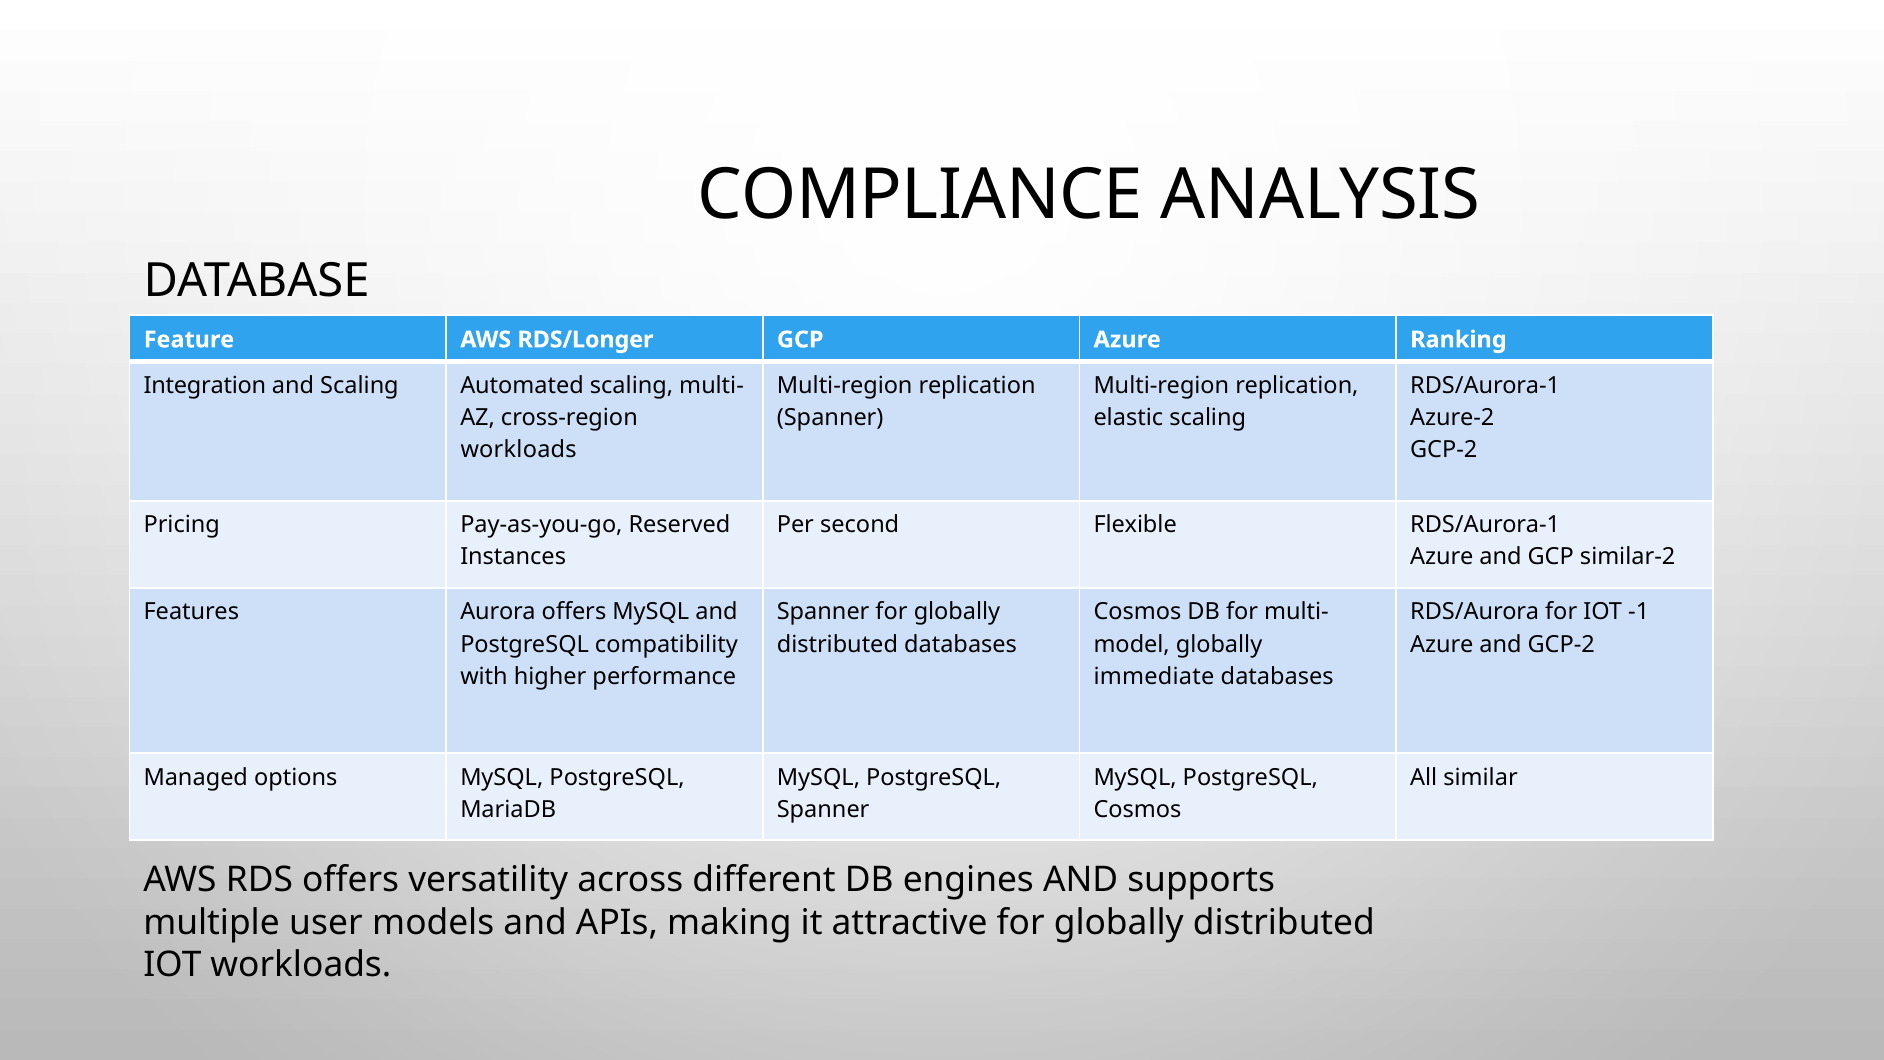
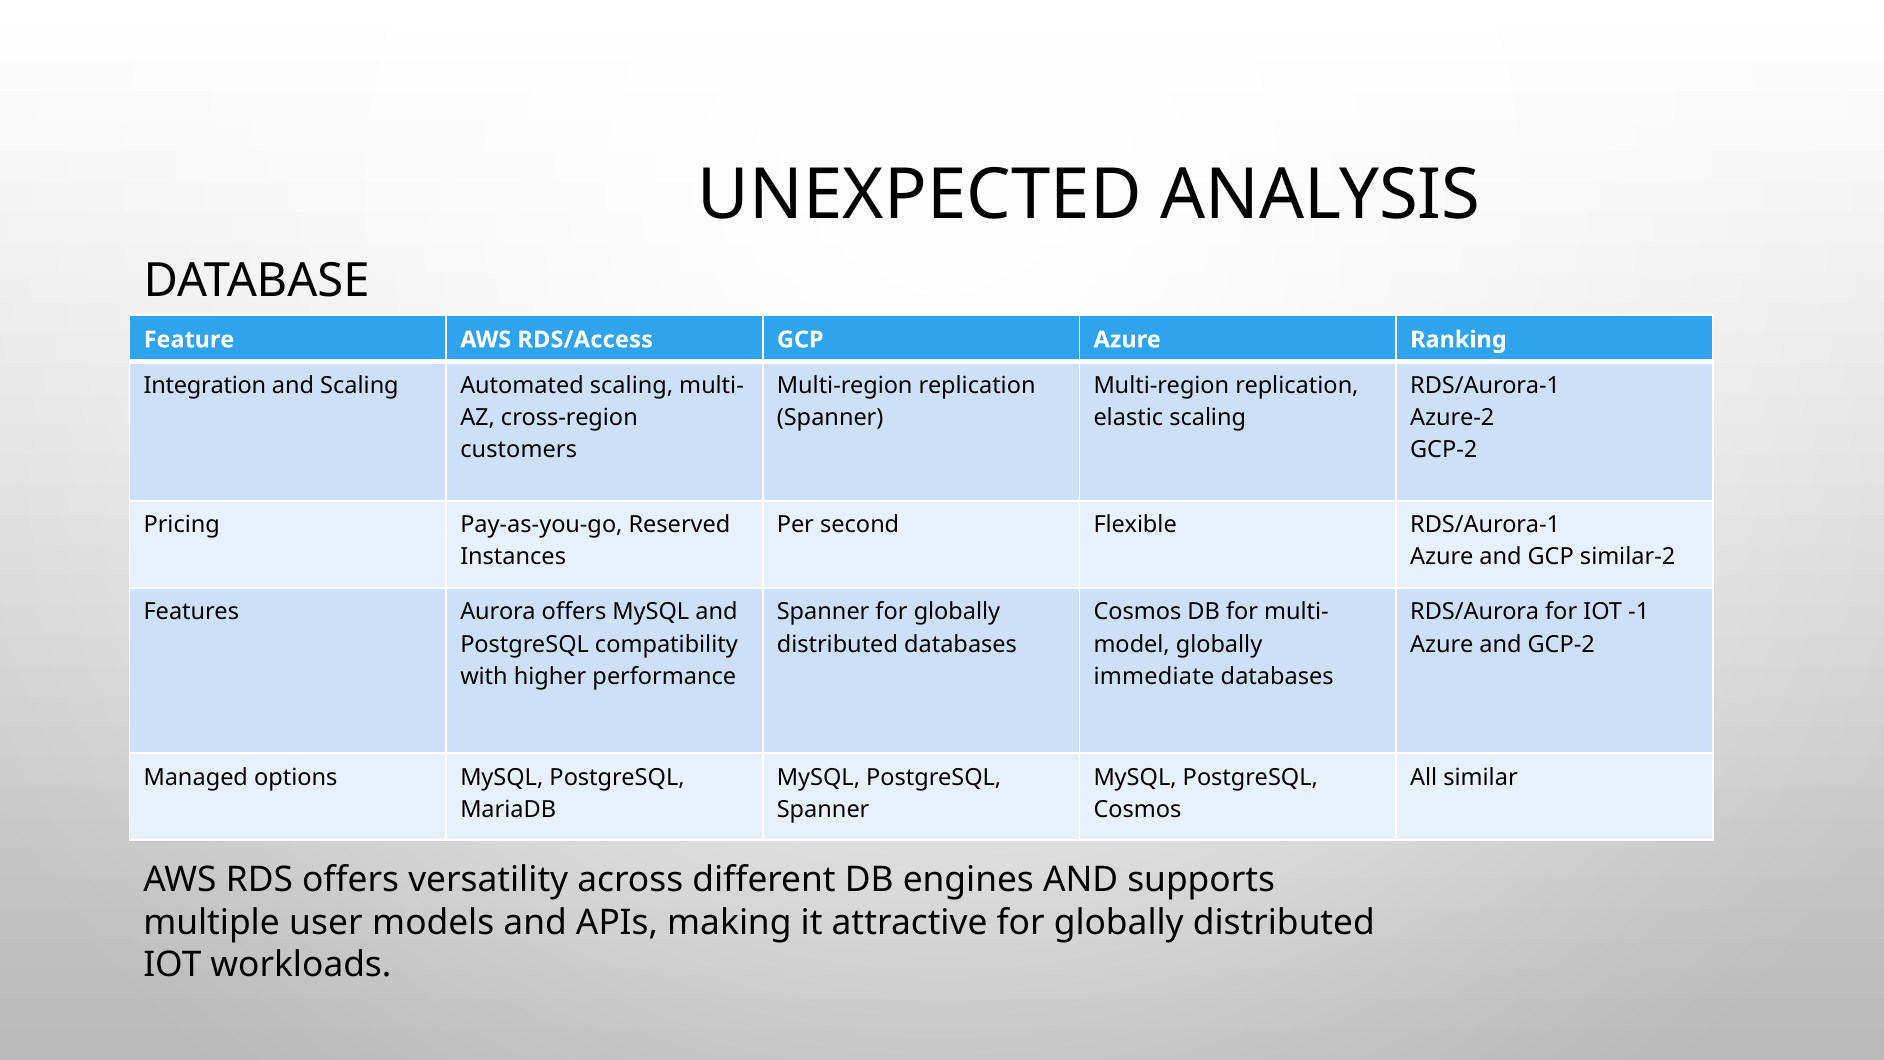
COMPLIANCE: COMPLIANCE -> UNEXPECTED
RDS/Longer: RDS/Longer -> RDS/Access
workloads at (519, 450): workloads -> customers
